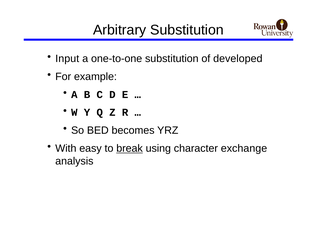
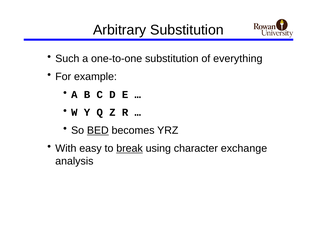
Input: Input -> Such
developed: developed -> everything
BED underline: none -> present
